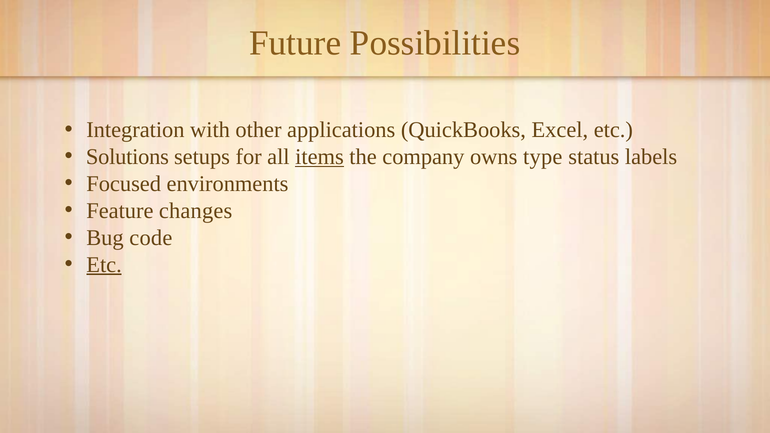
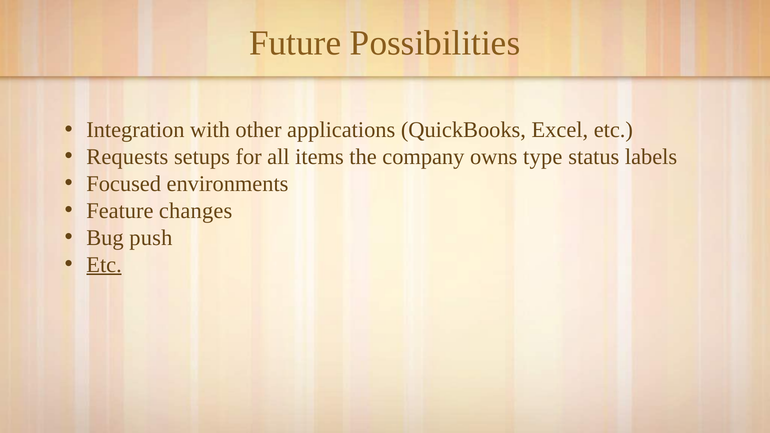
Solutions: Solutions -> Requests
items underline: present -> none
code: code -> push
